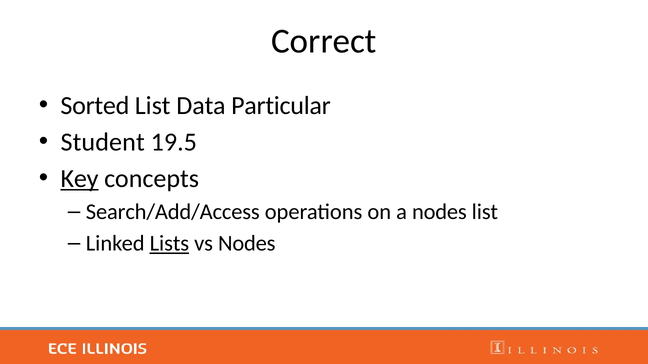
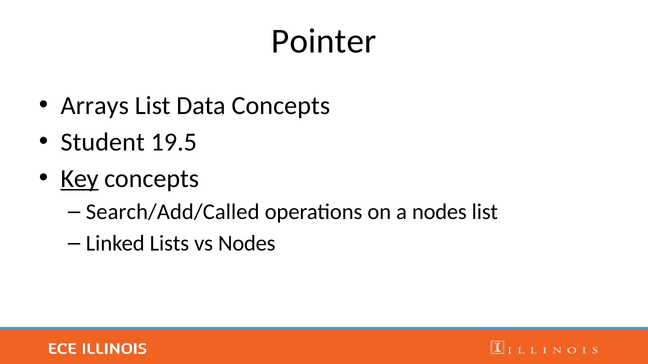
Correct: Correct -> Pointer
Sorted: Sorted -> Arrays
Data Particular: Particular -> Concepts
Search/Add/Access: Search/Add/Access -> Search/Add/Called
Lists underline: present -> none
